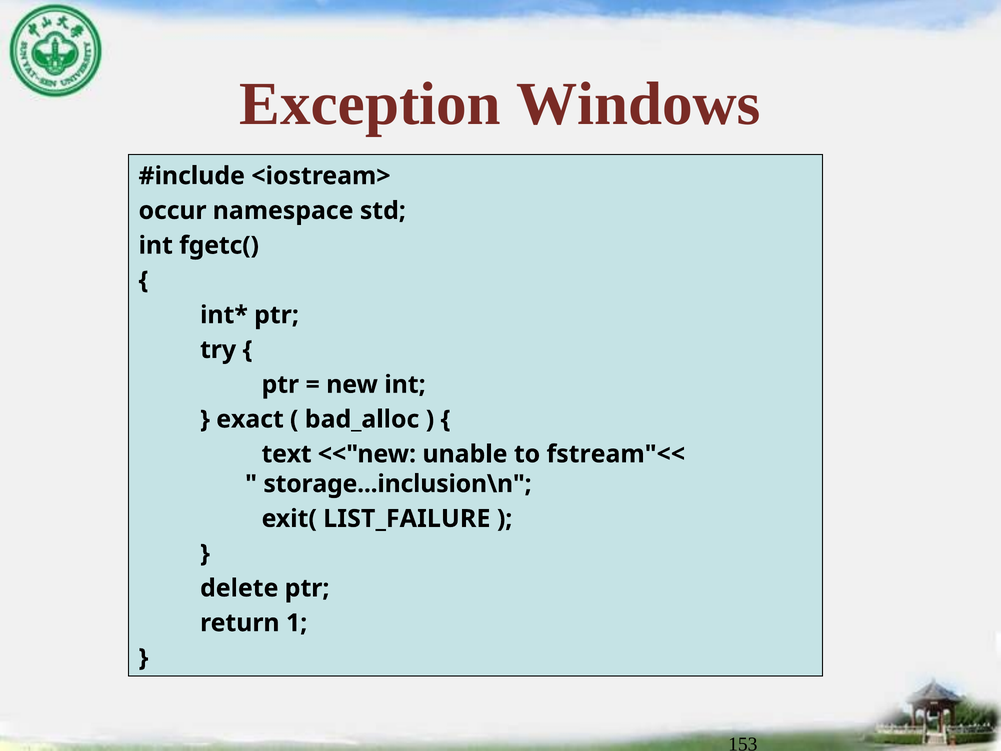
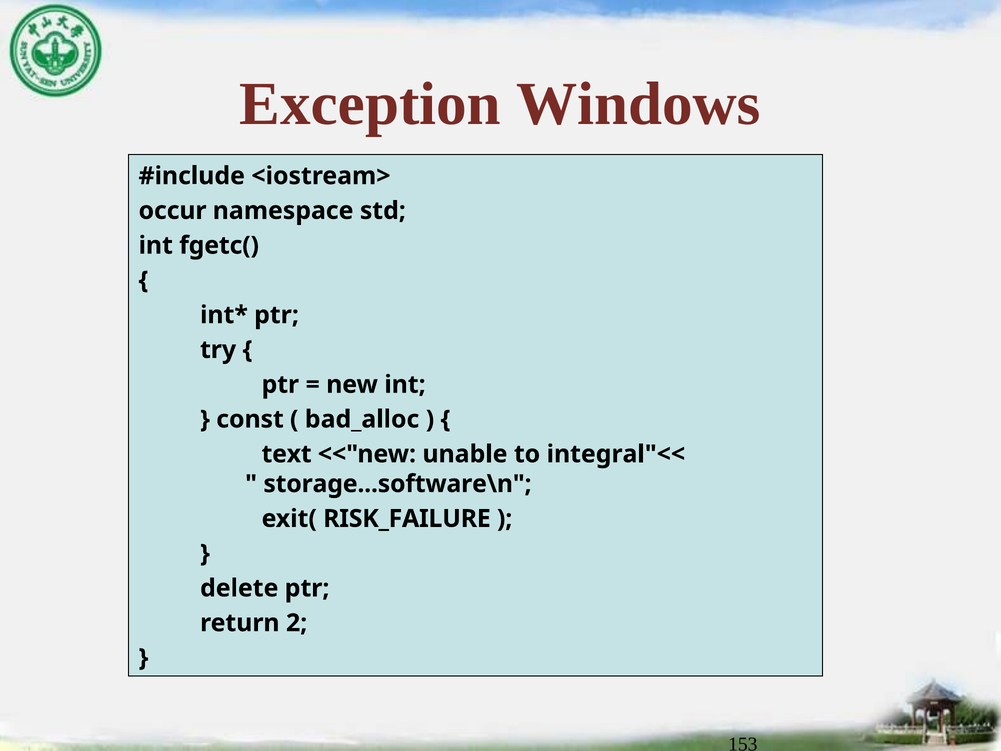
exact: exact -> const
fstream"<<: fstream"<< -> integral"<<
storage...inclusion\n: storage...inclusion\n -> storage...software\n
LIST_FAILURE: LIST_FAILURE -> RISK_FAILURE
1: 1 -> 2
